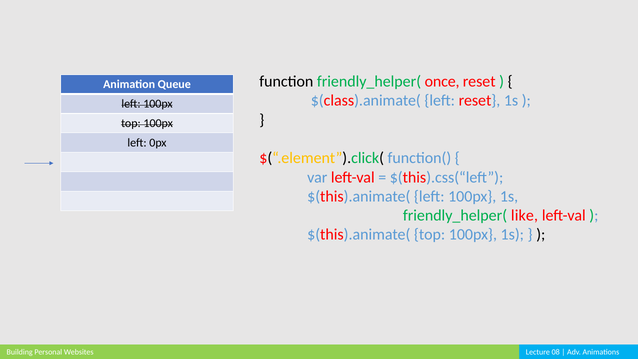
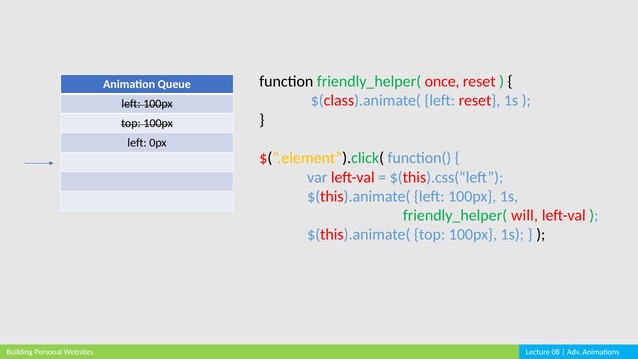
like: like -> will
